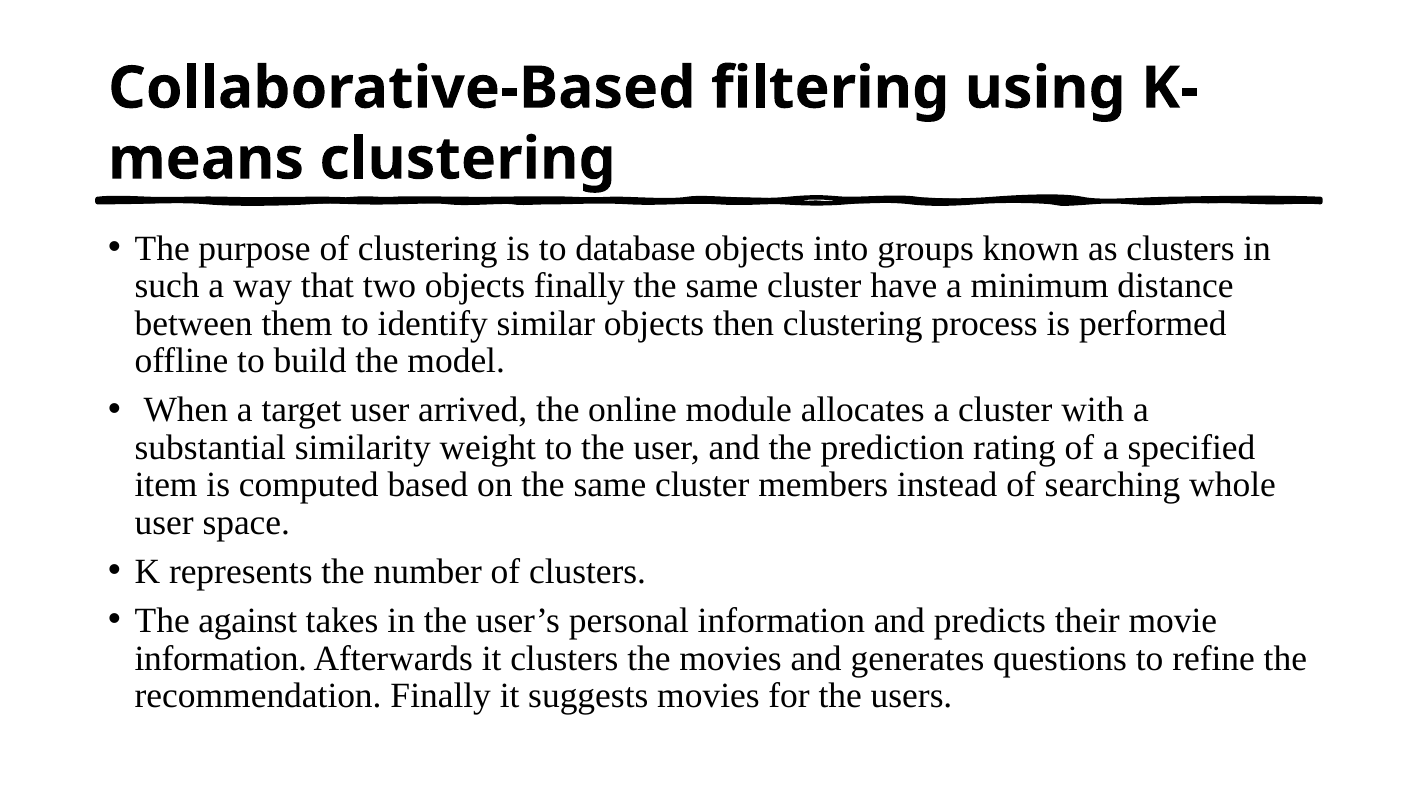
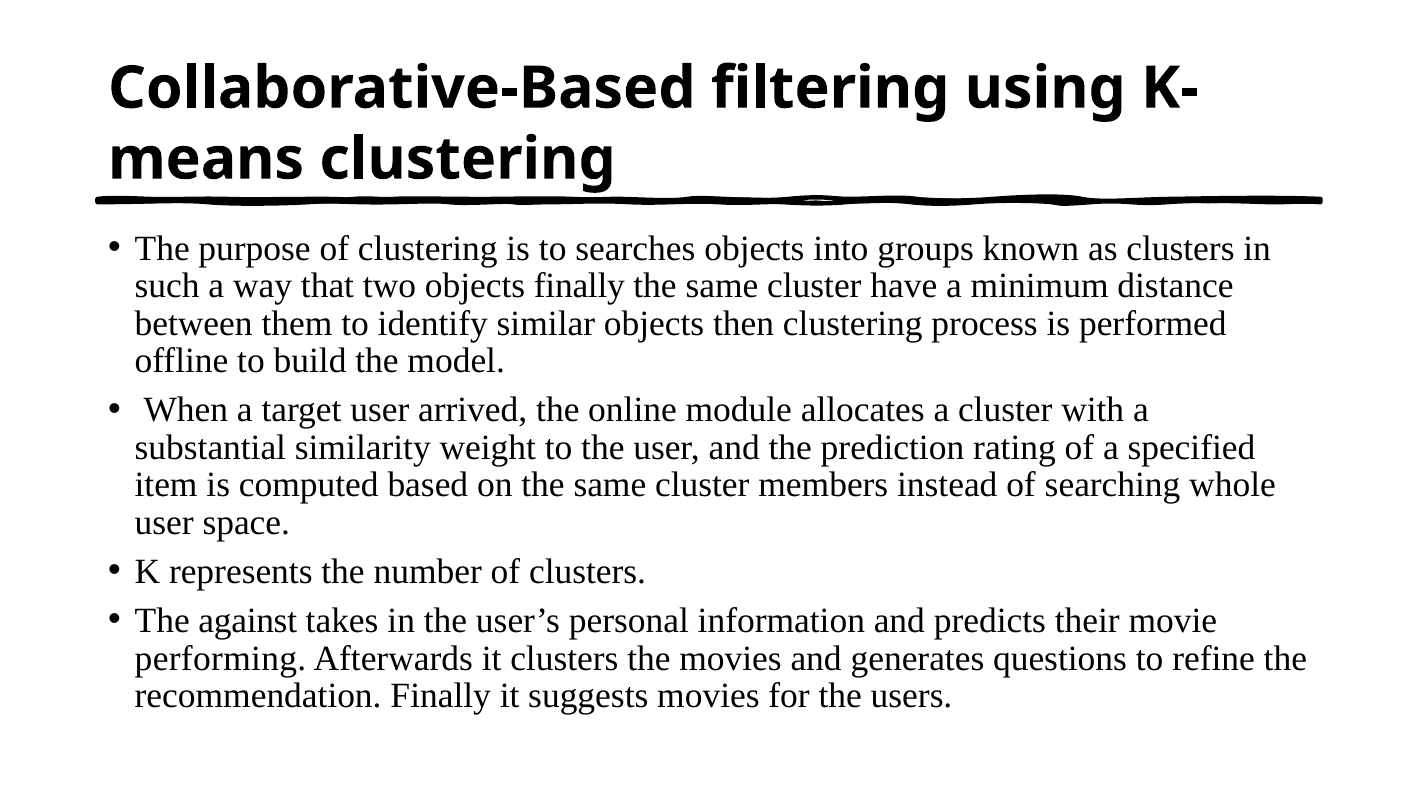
database: database -> searches
information at (221, 658): information -> performing
